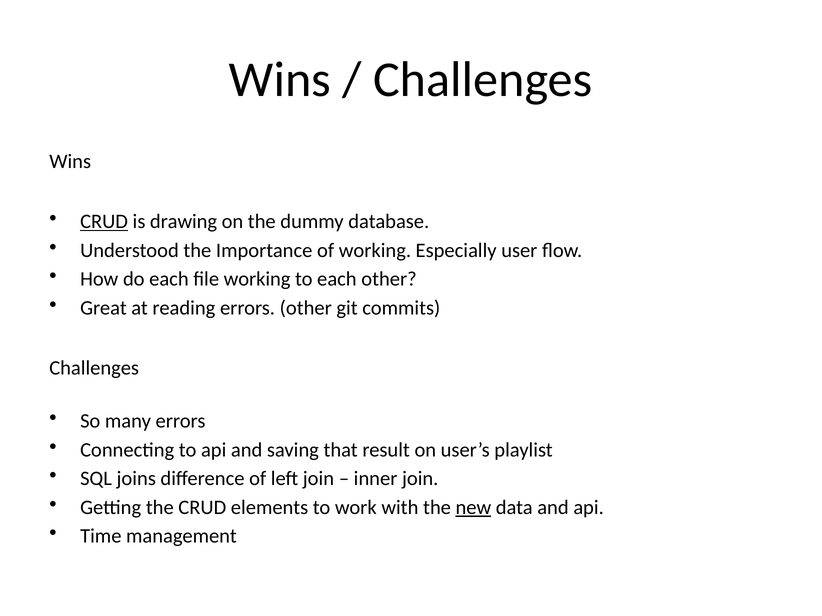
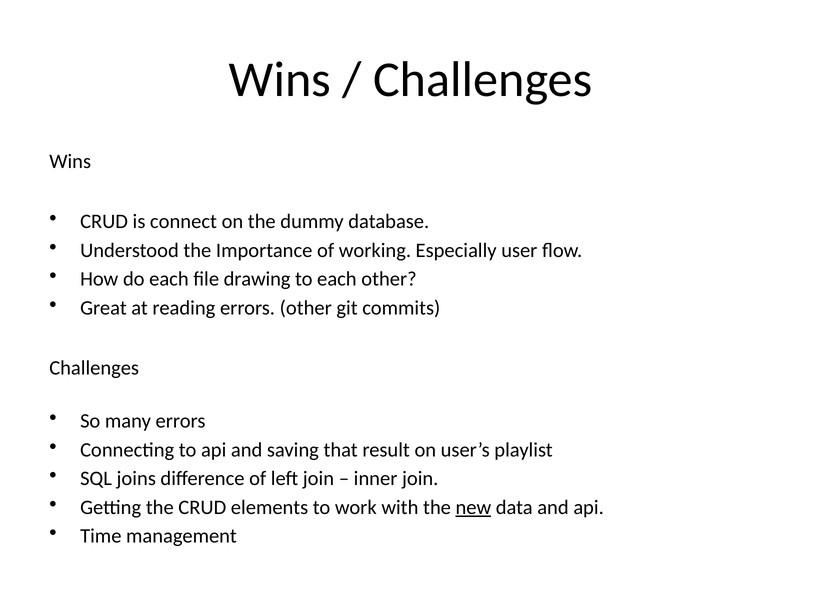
CRUD at (104, 222) underline: present -> none
drawing: drawing -> connect
file working: working -> drawing
